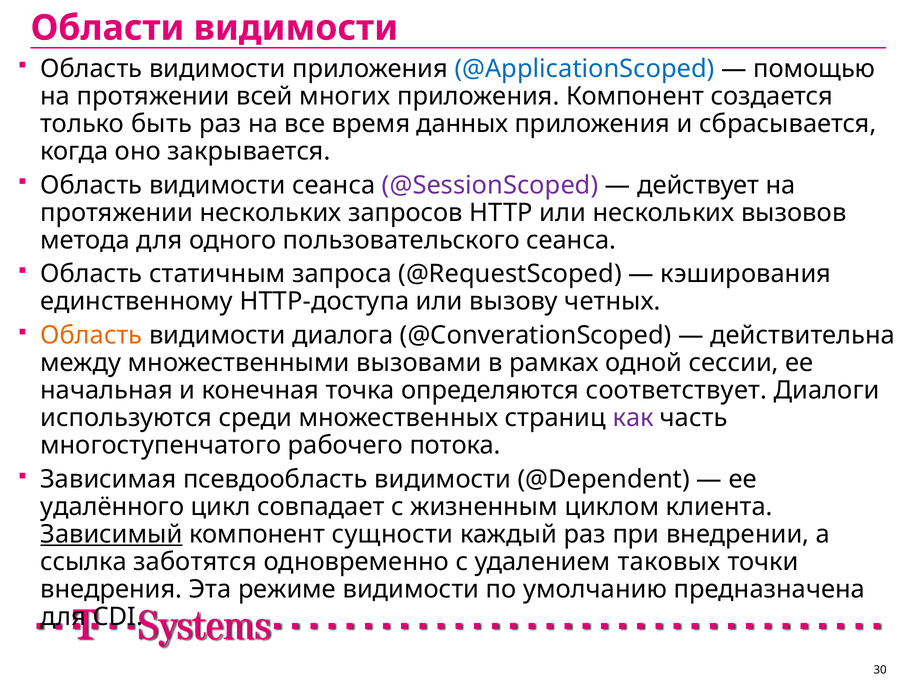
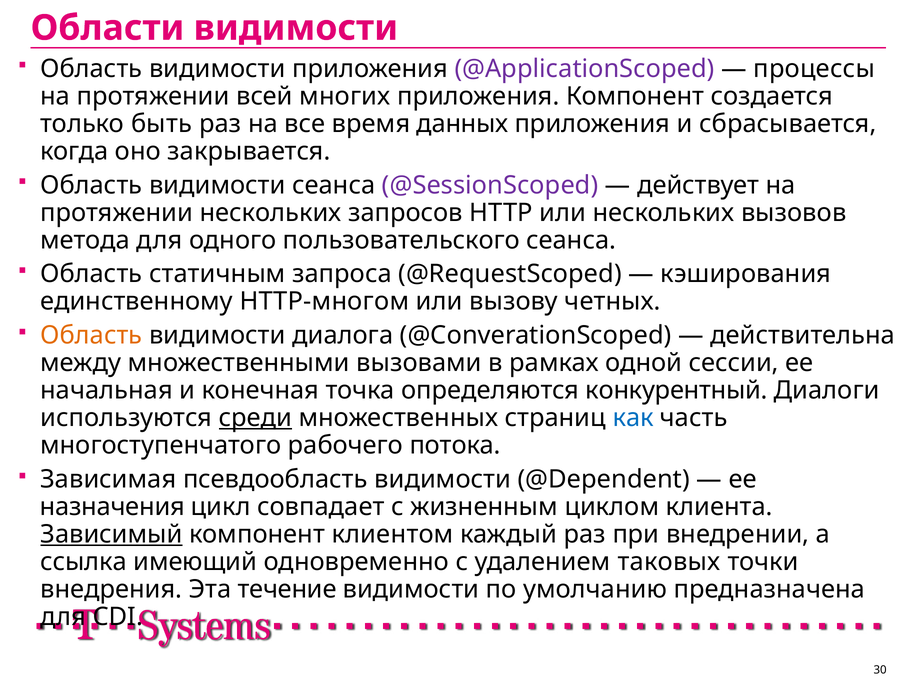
@ApplicationScoped colour: blue -> purple
помощью: помощью -> процессы
HTTP-доступа: HTTP-доступа -> HTTP-многом
соответствует: соответствует -> конкурентный
среди underline: none -> present
как colour: purple -> blue
удалённого: удалённого -> назначения
сущности: сущности -> клиентом
заботятся: заботятся -> имеющий
режиме: режиме -> течение
